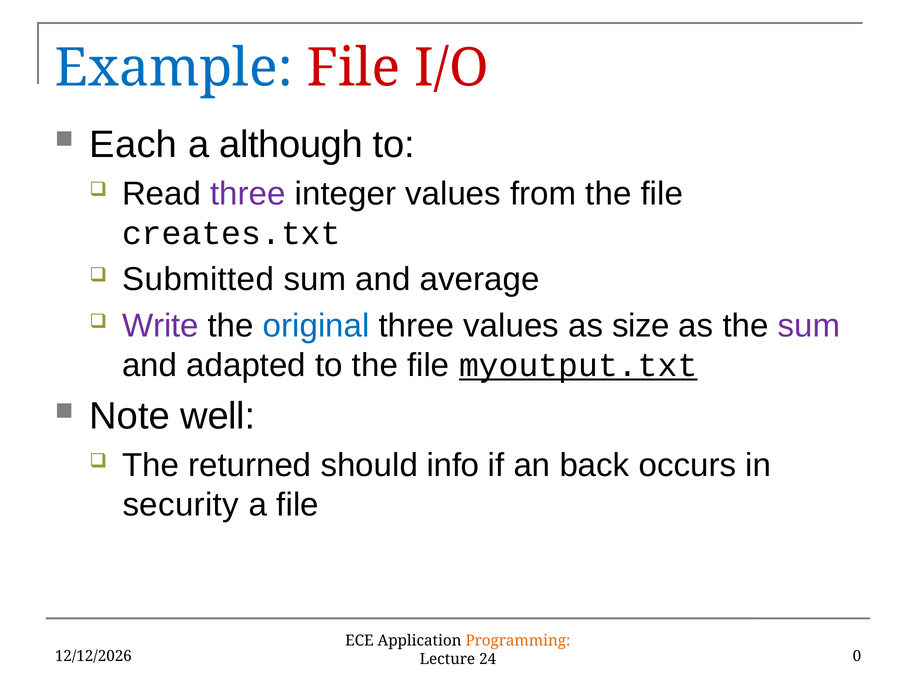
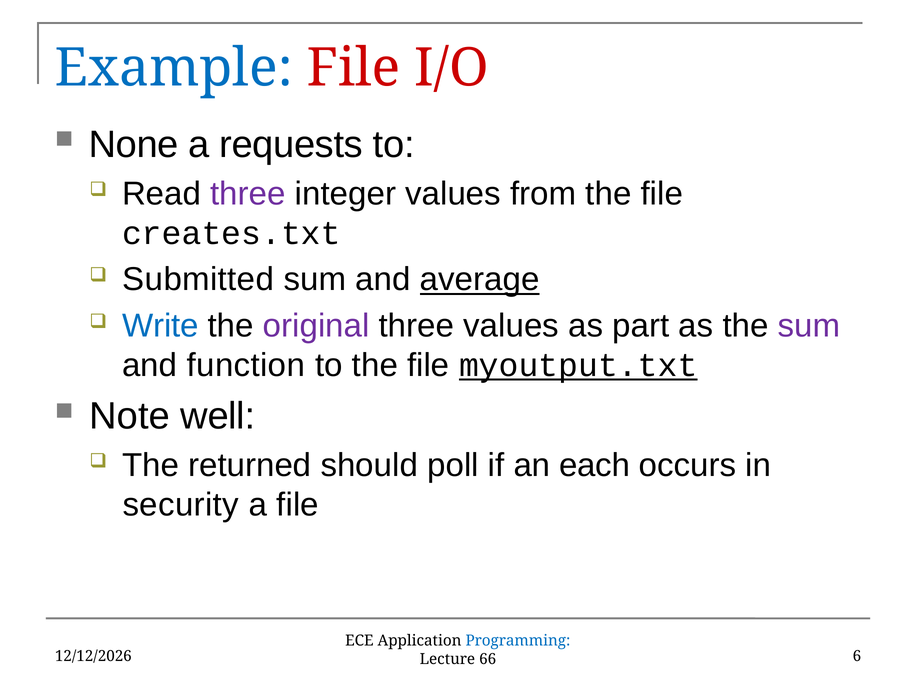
Each: Each -> None
although: although -> requests
average underline: none -> present
Write colour: purple -> blue
original colour: blue -> purple
size: size -> part
adapted: adapted -> function
info: info -> poll
back: back -> each
Programming colour: orange -> blue
0: 0 -> 6
24: 24 -> 66
